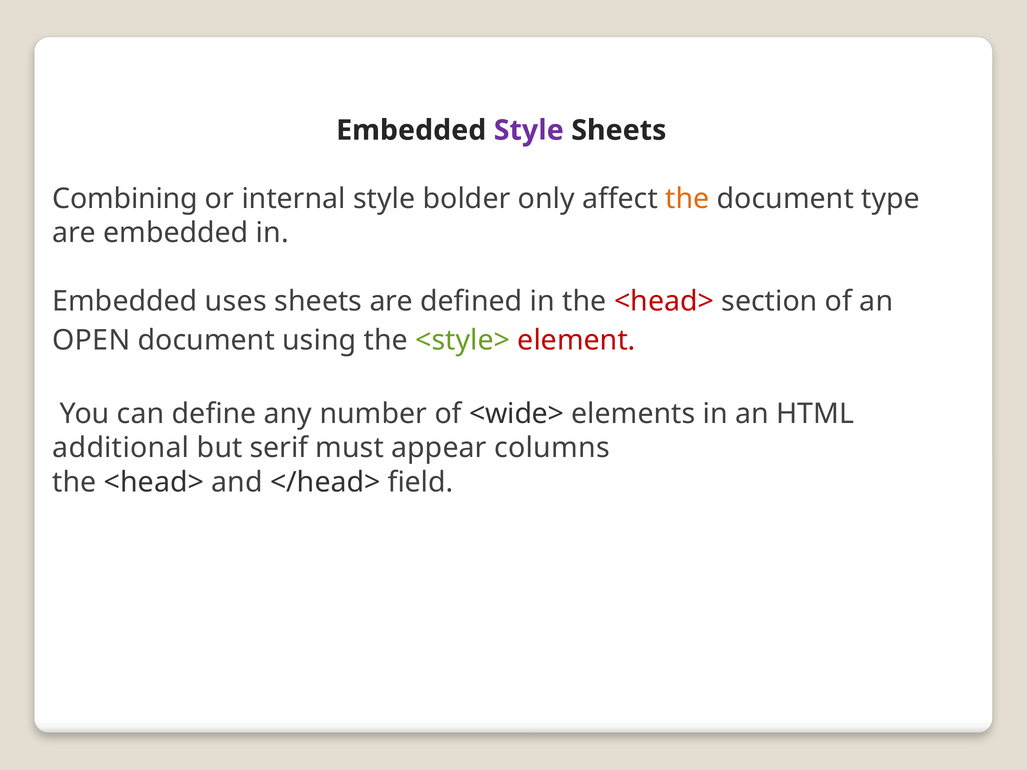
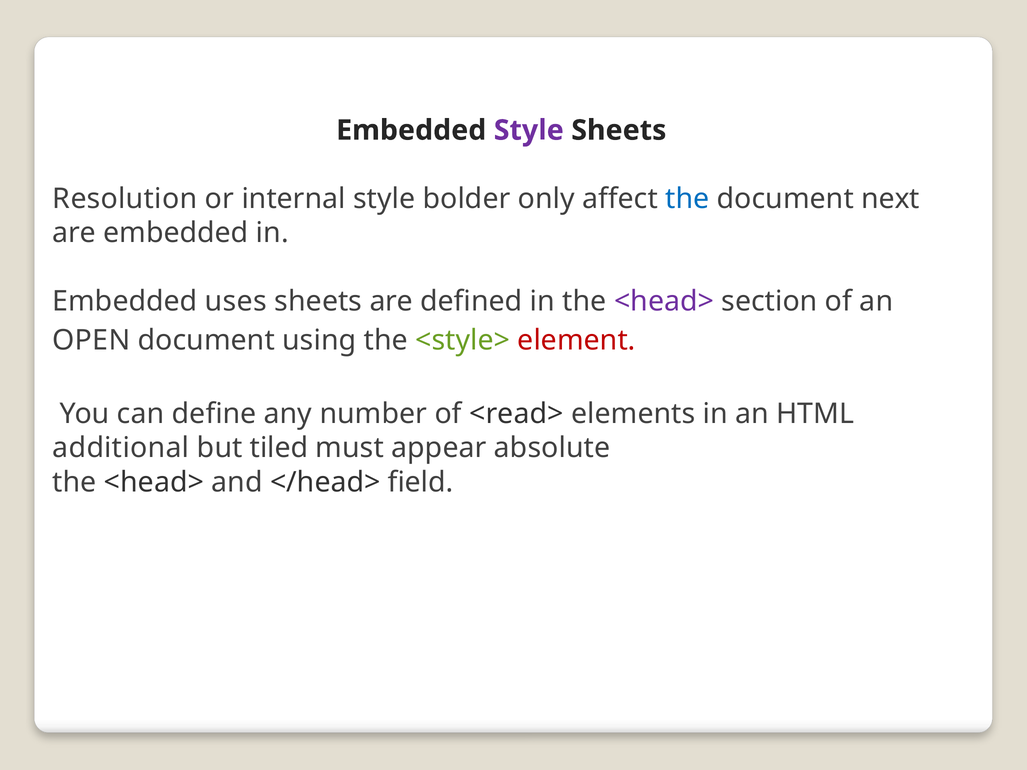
Combining: Combining -> Resolution
the at (687, 199) colour: orange -> blue
type: type -> next
<head> at (664, 302) colour: red -> purple
<wide>: <wide> -> <read>
serif: serif -> tiled
columns: columns -> absolute
